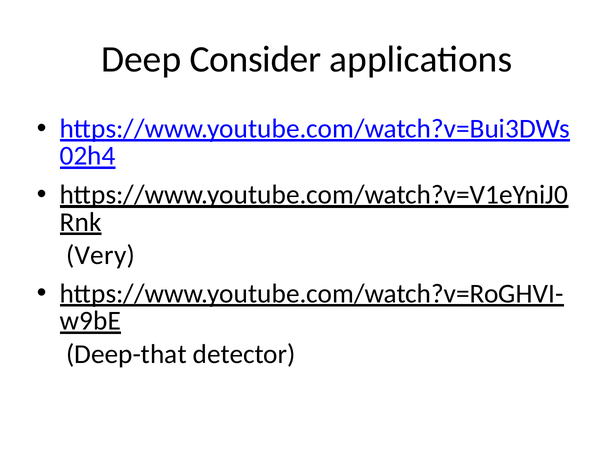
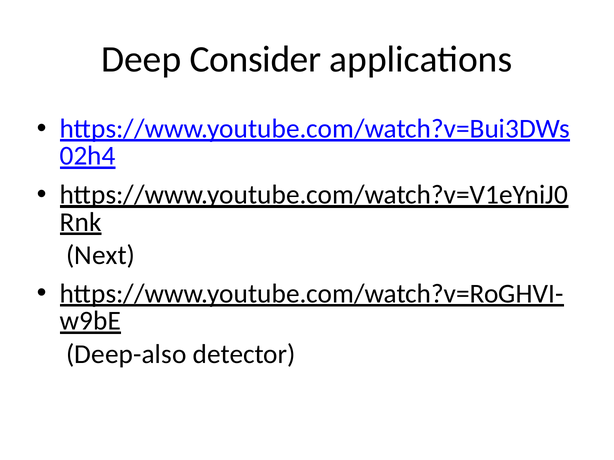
Very: Very -> Next
Deep-that: Deep-that -> Deep-also
